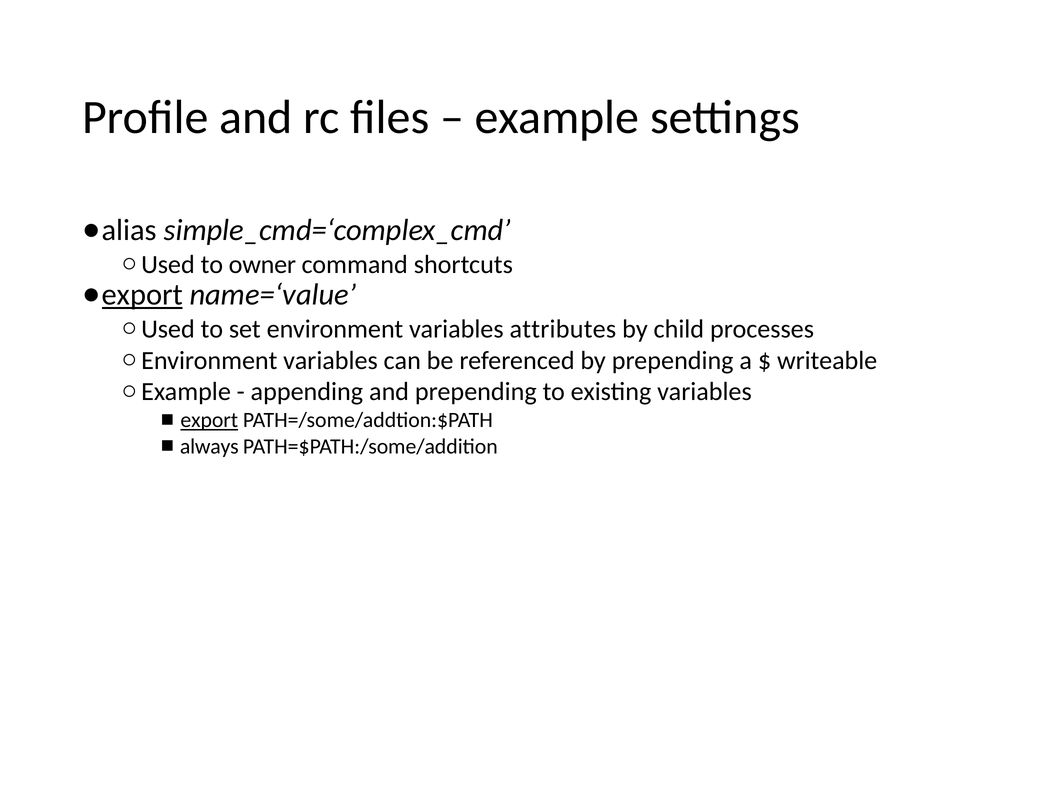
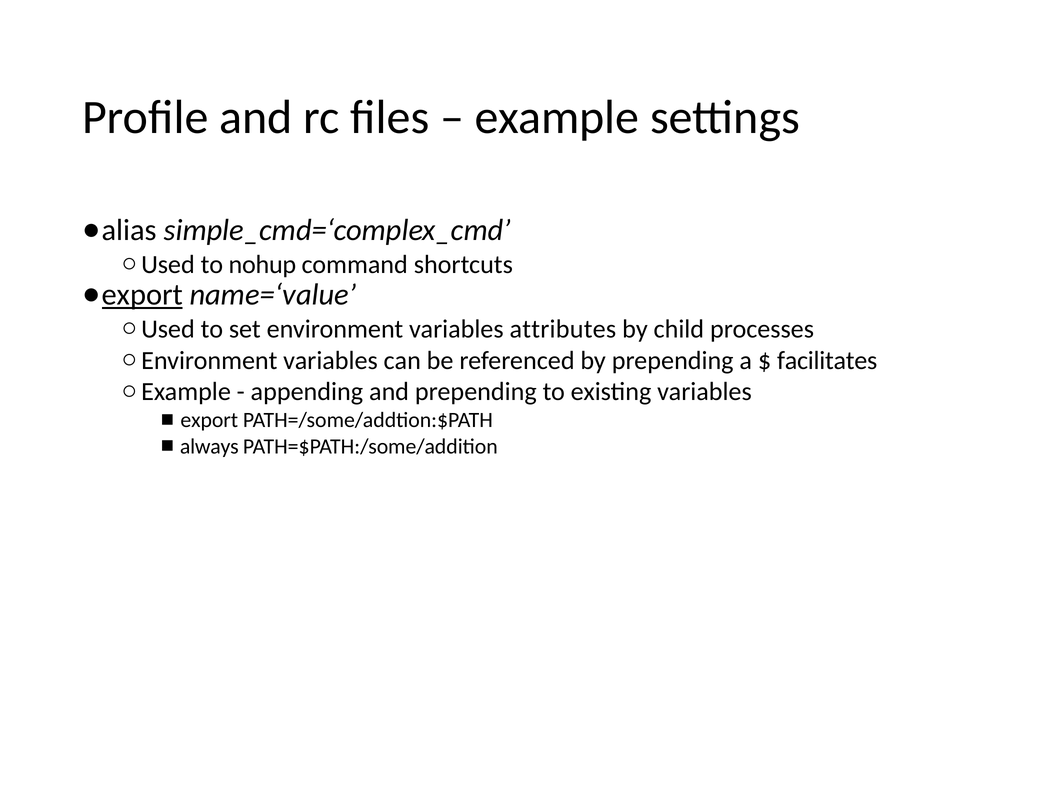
owner: owner -> nohup
writeable: writeable -> facilitates
export at (209, 420) underline: present -> none
